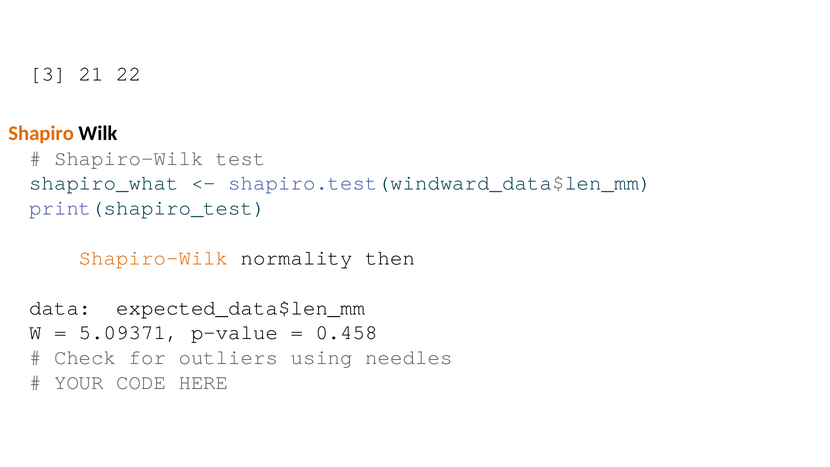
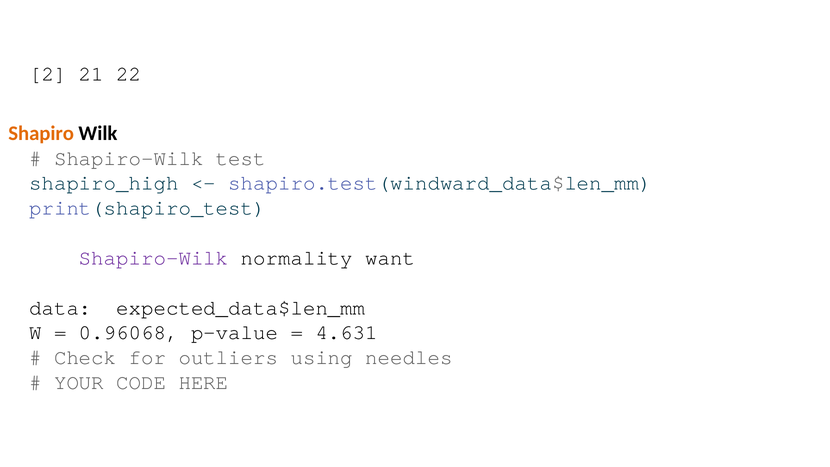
3: 3 -> 2
shapiro_what: shapiro_what -> shapiro_high
Shapiro-Wilk at (154, 258) colour: orange -> purple
then: then -> want
5.09371: 5.09371 -> 0.96068
0.458: 0.458 -> 4.631
